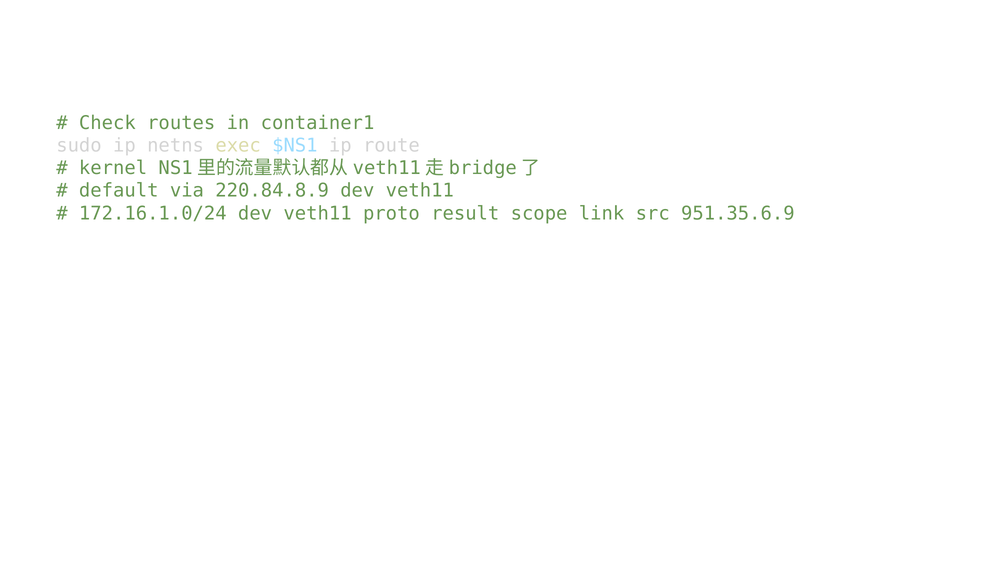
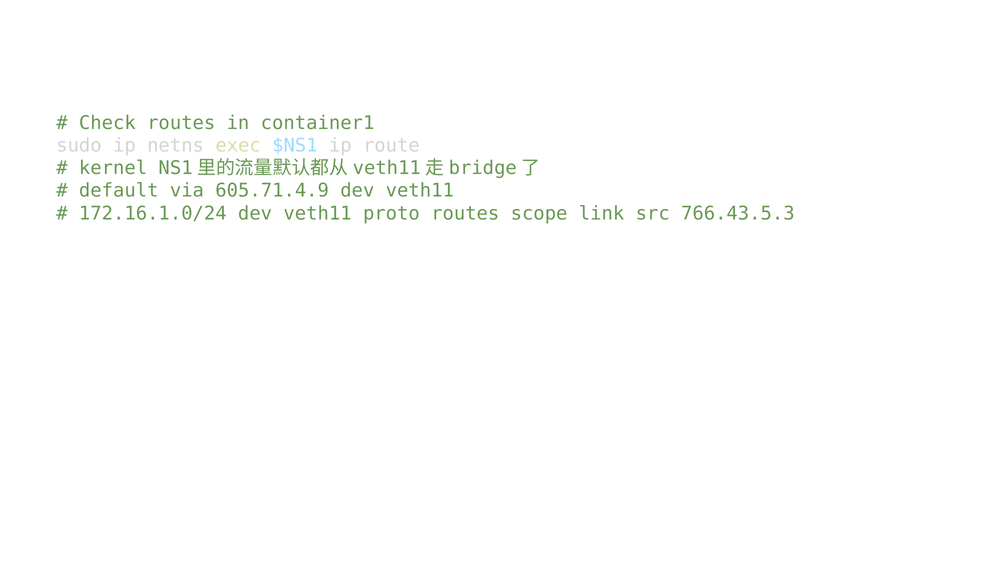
220.84.8.9: 220.84.8.9 -> 605.71.4.9
proto result: result -> routes
951.35.6.9: 951.35.6.9 -> 766.43.5.3
